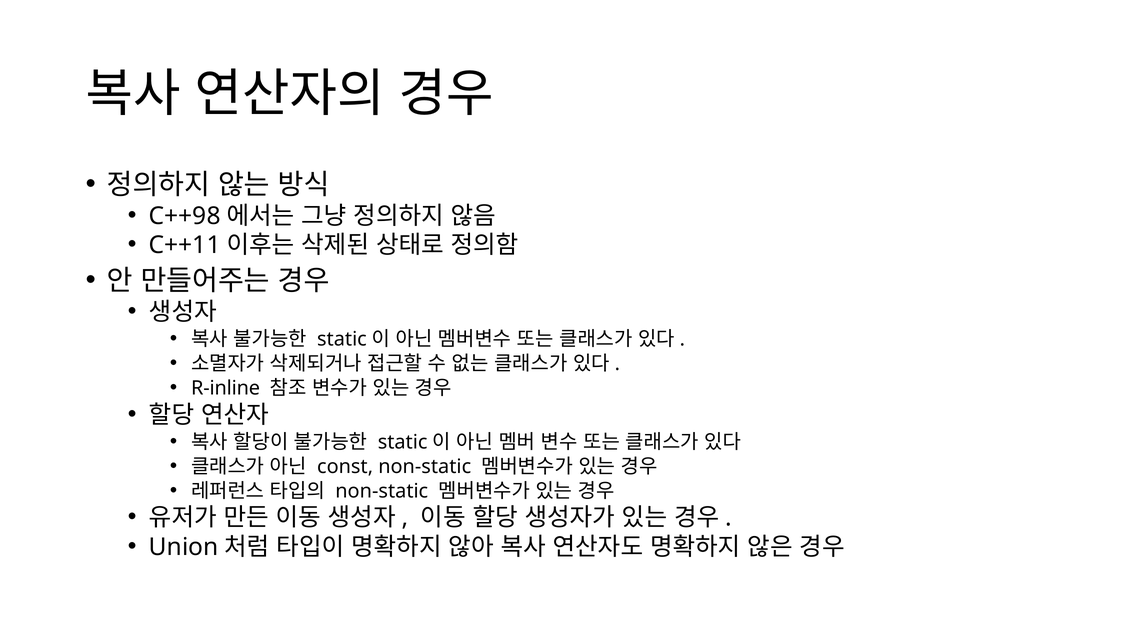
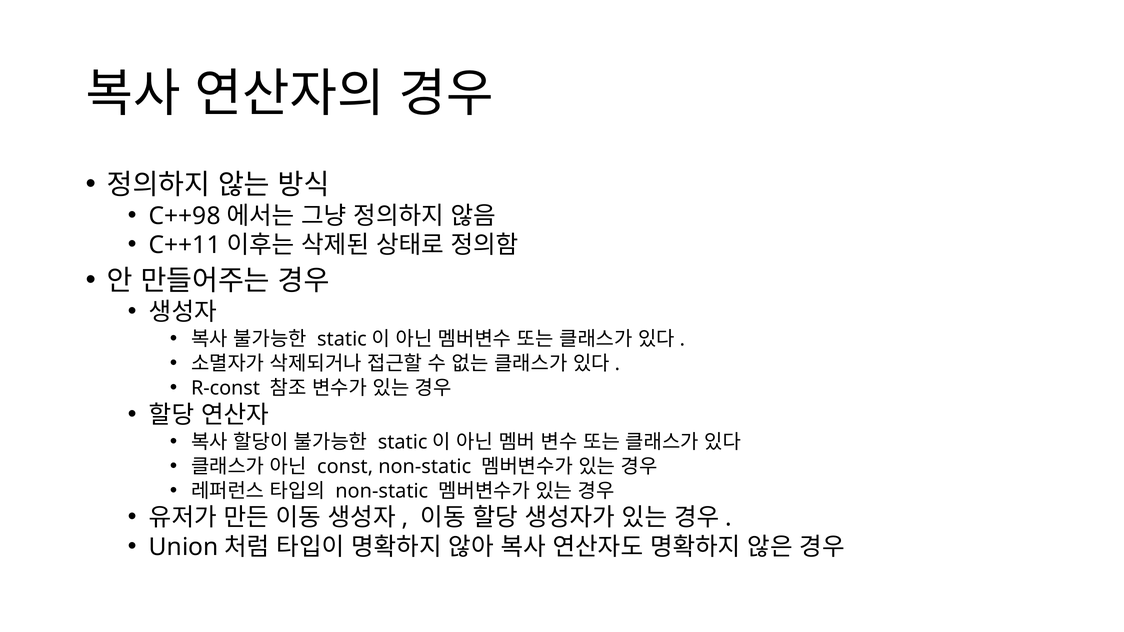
R-inline: R-inline -> R-const
